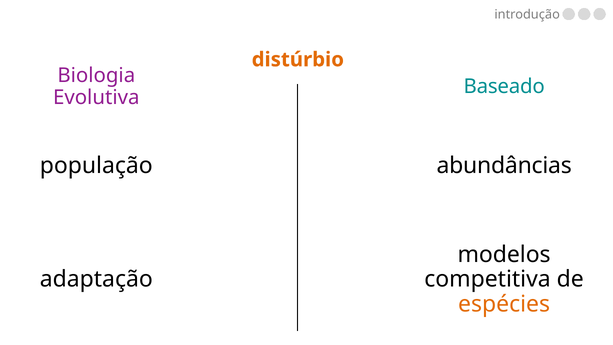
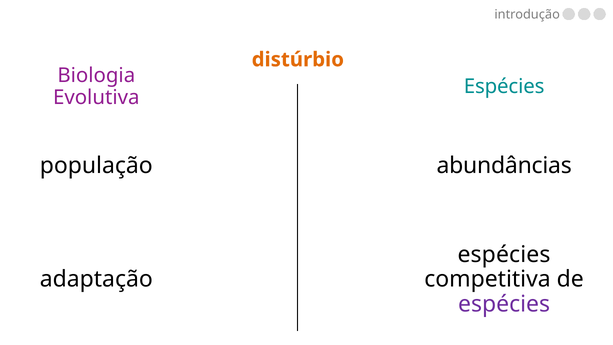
Baseado at (504, 86): Baseado -> Espécies
modelos at (504, 254): modelos -> espécies
espécies at (504, 304) colour: orange -> purple
